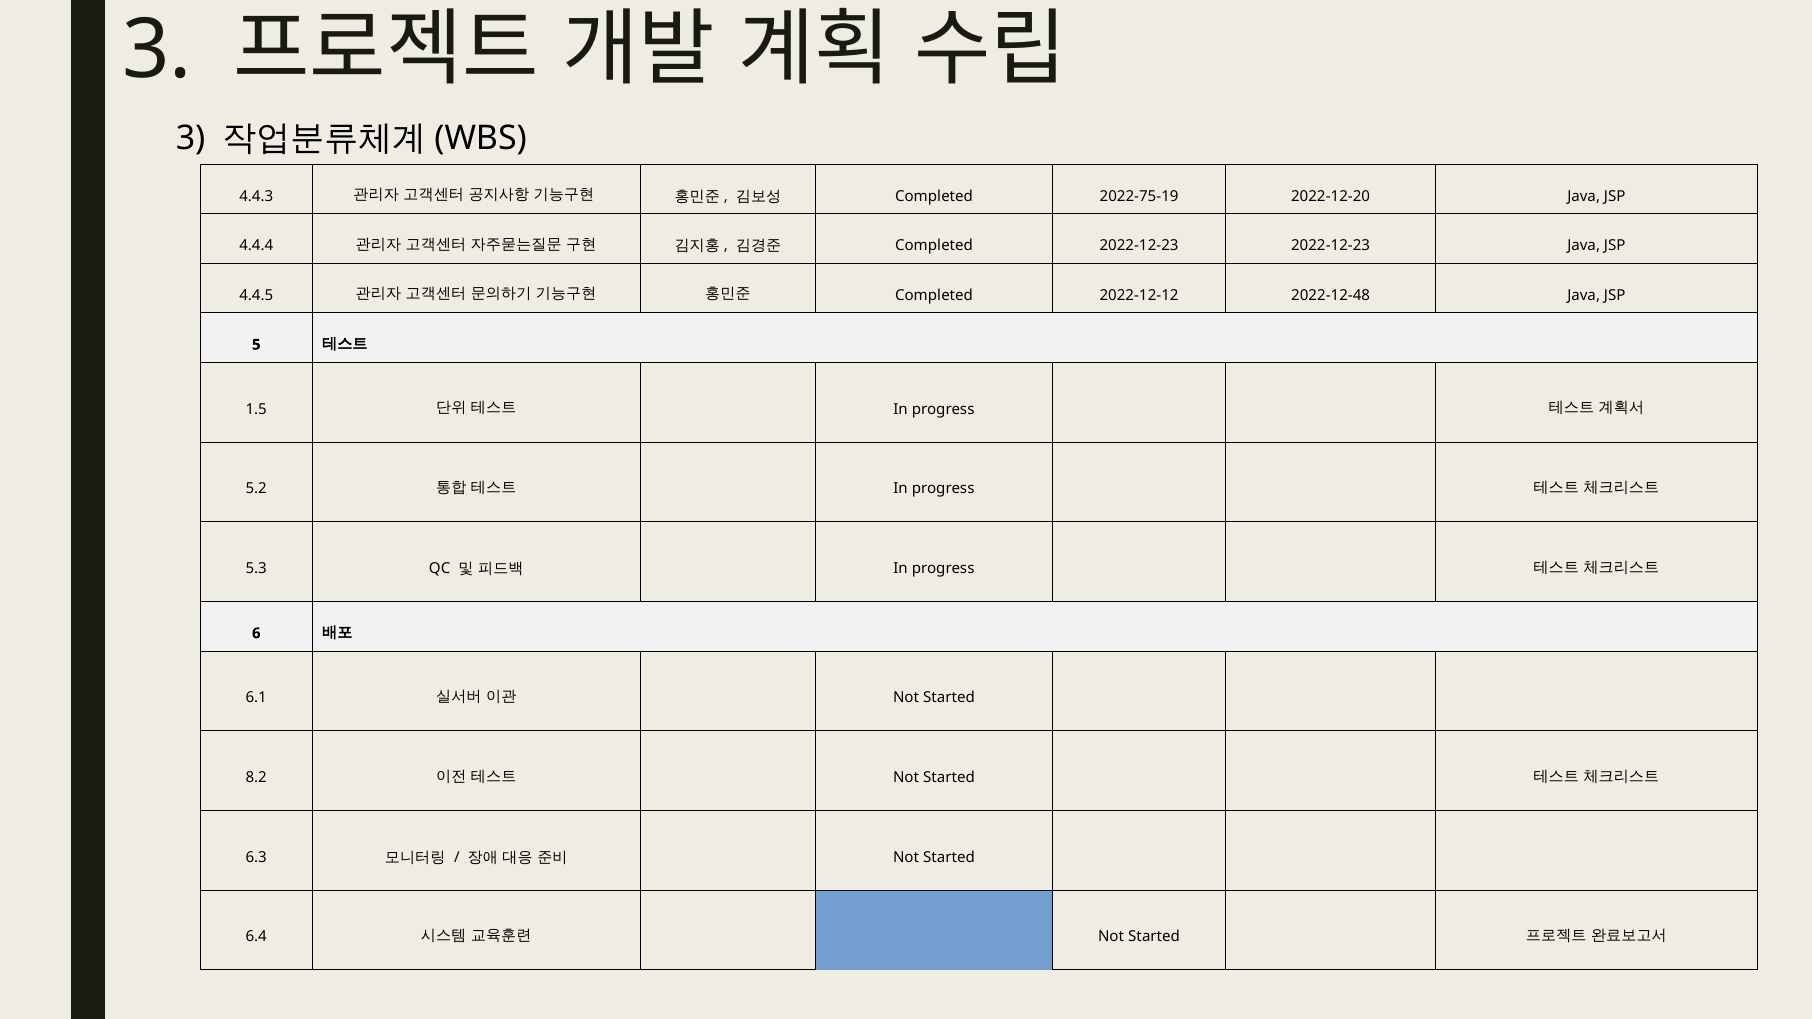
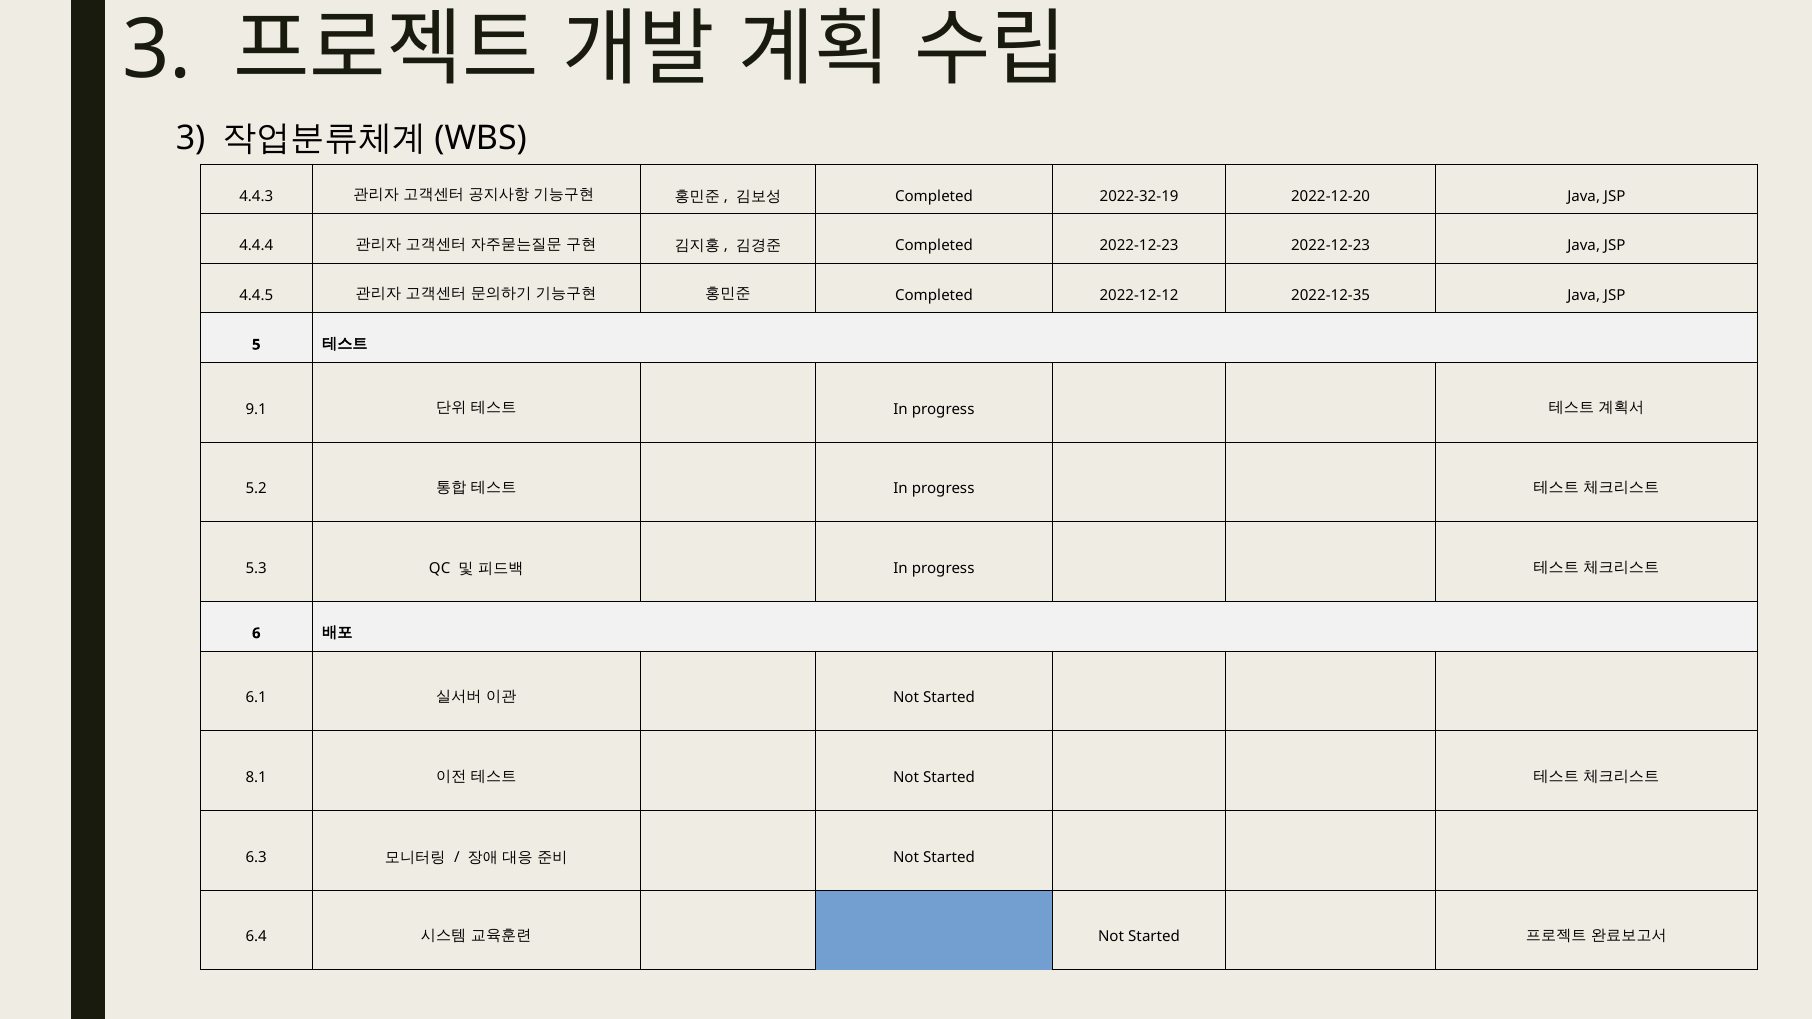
2022-75-19: 2022-75-19 -> 2022-32-19
2022-12-48: 2022-12-48 -> 2022-12-35
1.5: 1.5 -> 9.1
8.2: 8.2 -> 8.1
